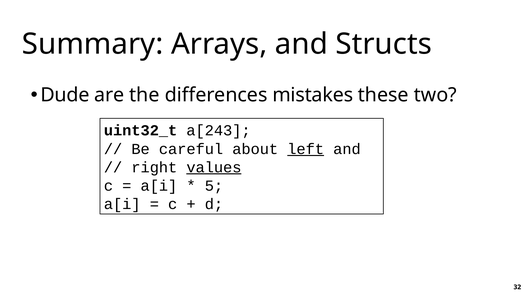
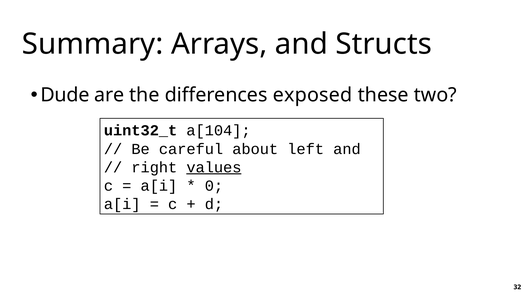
mistakes: mistakes -> exposed
a[243: a[243 -> a[104
left underline: present -> none
5: 5 -> 0
